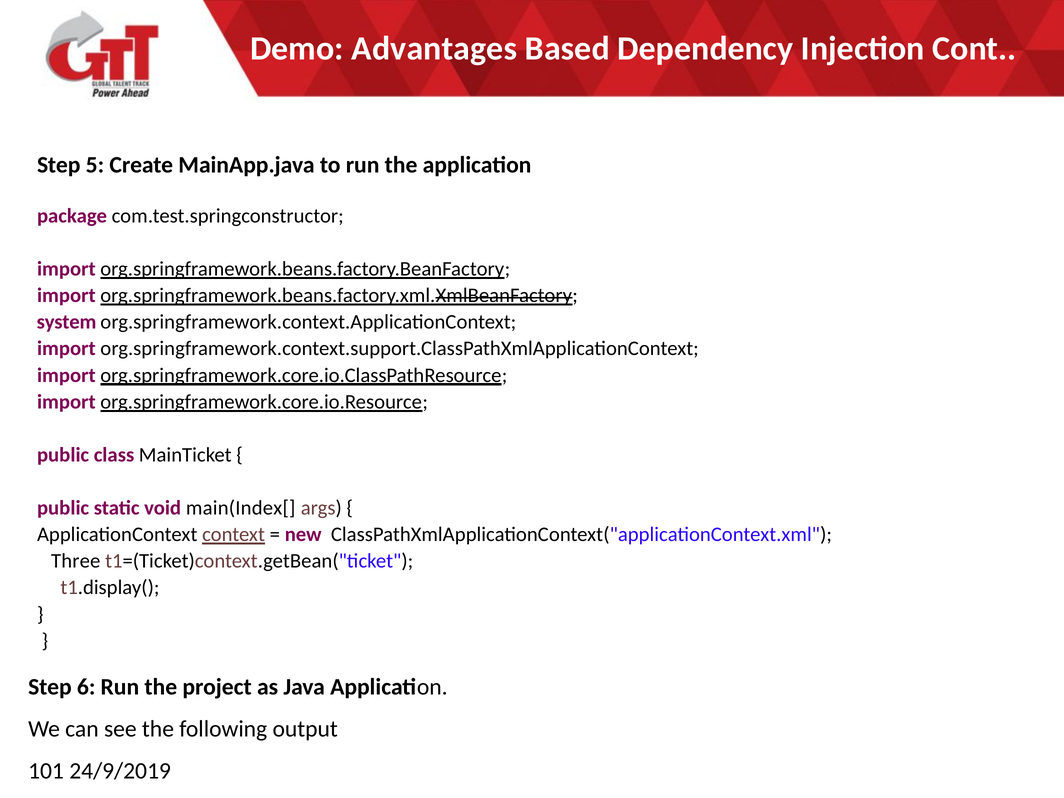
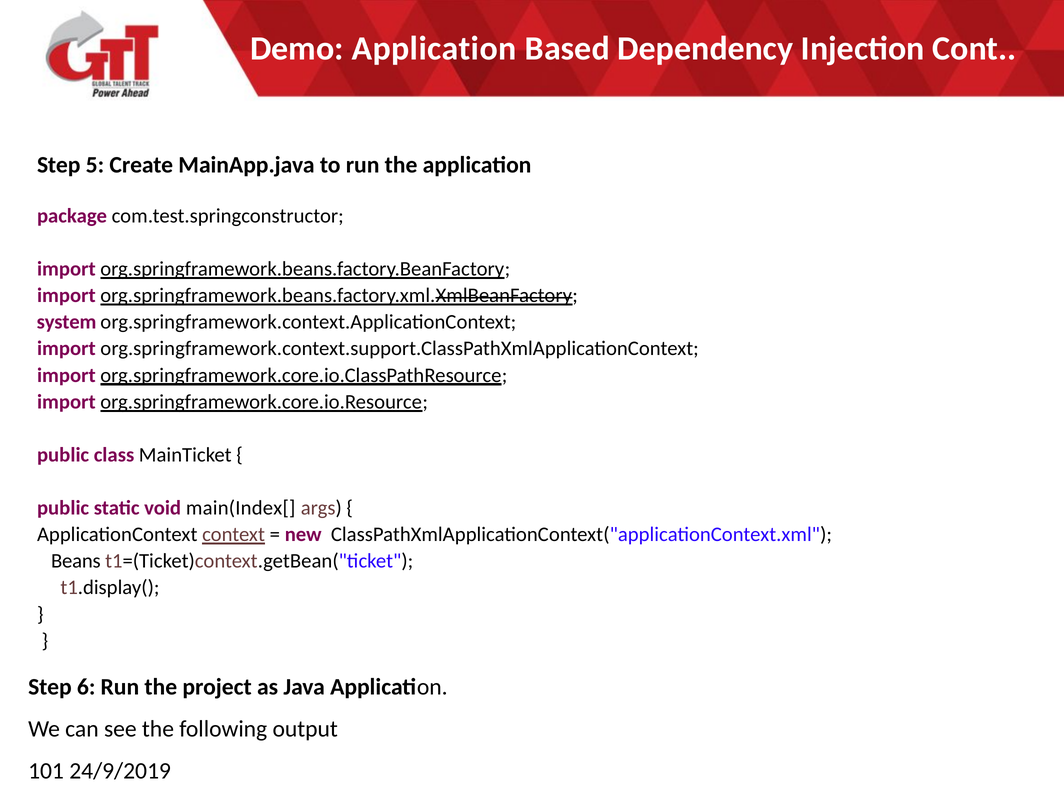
Demo Advantages: Advantages -> Application
Three: Three -> Beans
